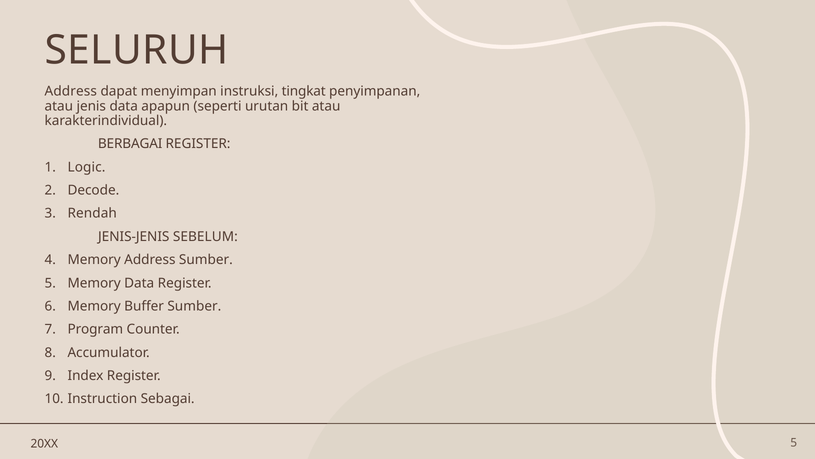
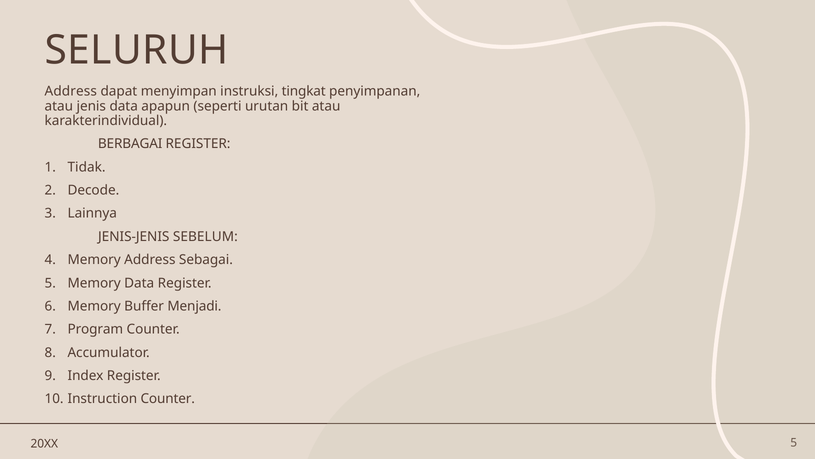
Logic: Logic -> Tidak
Rendah: Rendah -> Lainnya
Address Sumber: Sumber -> Sebagai
Buffer Sumber: Sumber -> Menjadi
Instruction Sebagai: Sebagai -> Counter
